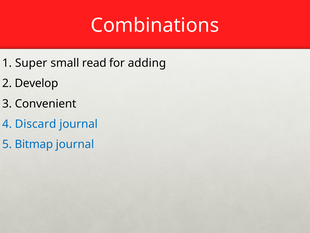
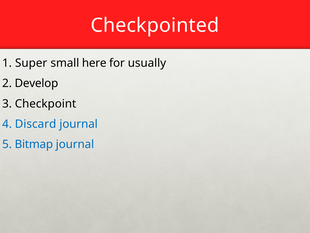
Combinations: Combinations -> Checkpointed
read: read -> here
adding: adding -> usually
Convenient: Convenient -> Checkpoint
